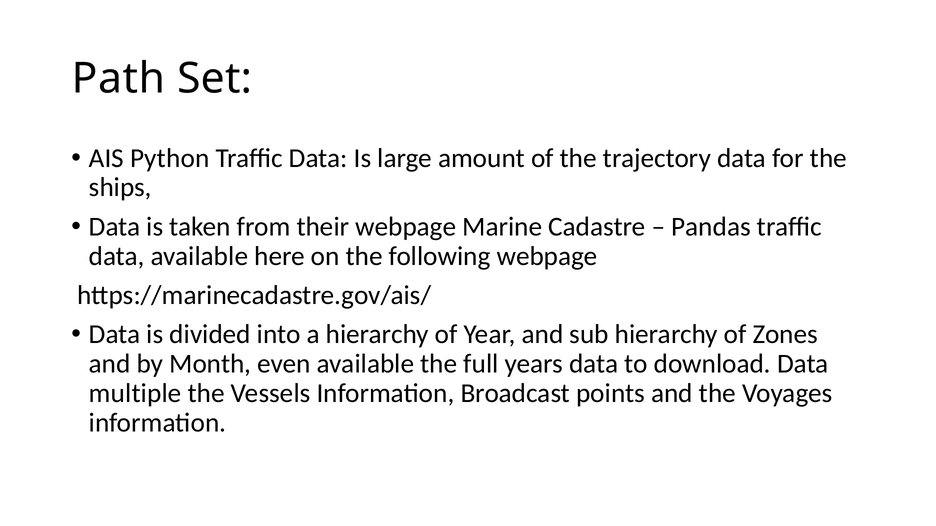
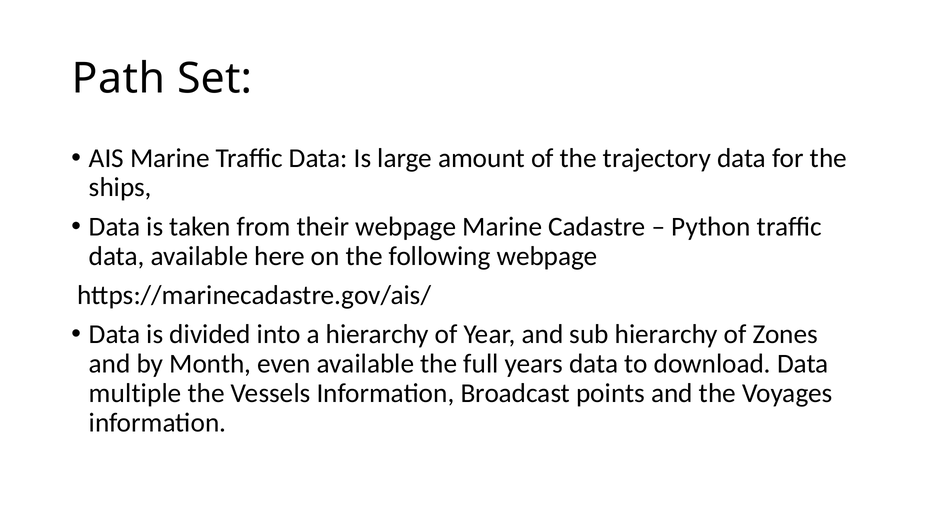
AIS Python: Python -> Marine
Pandas: Pandas -> Python
